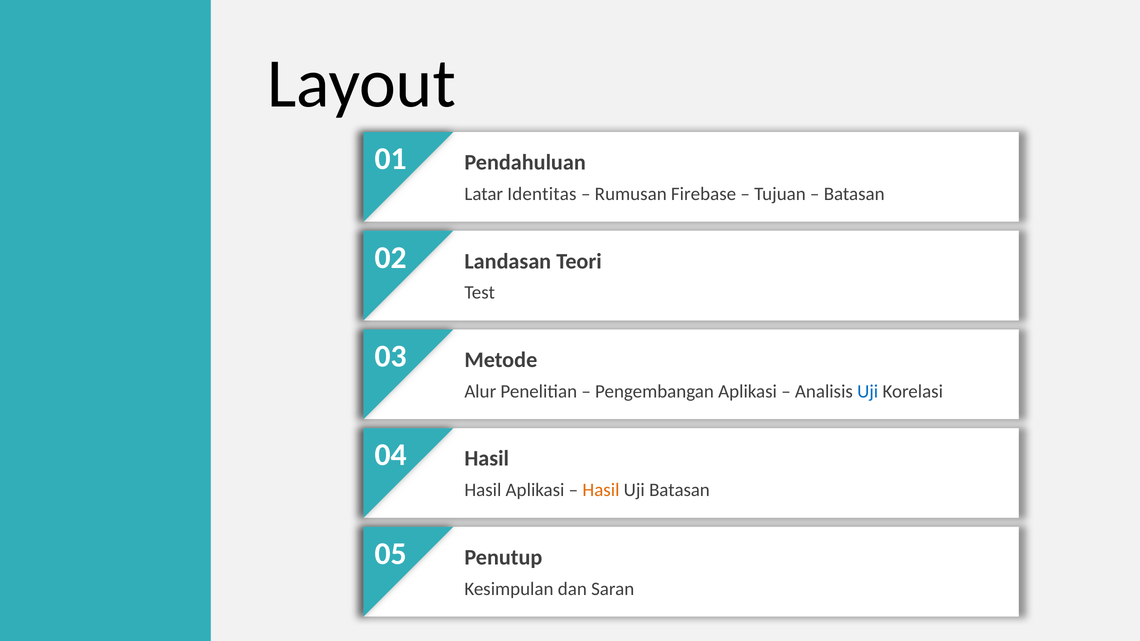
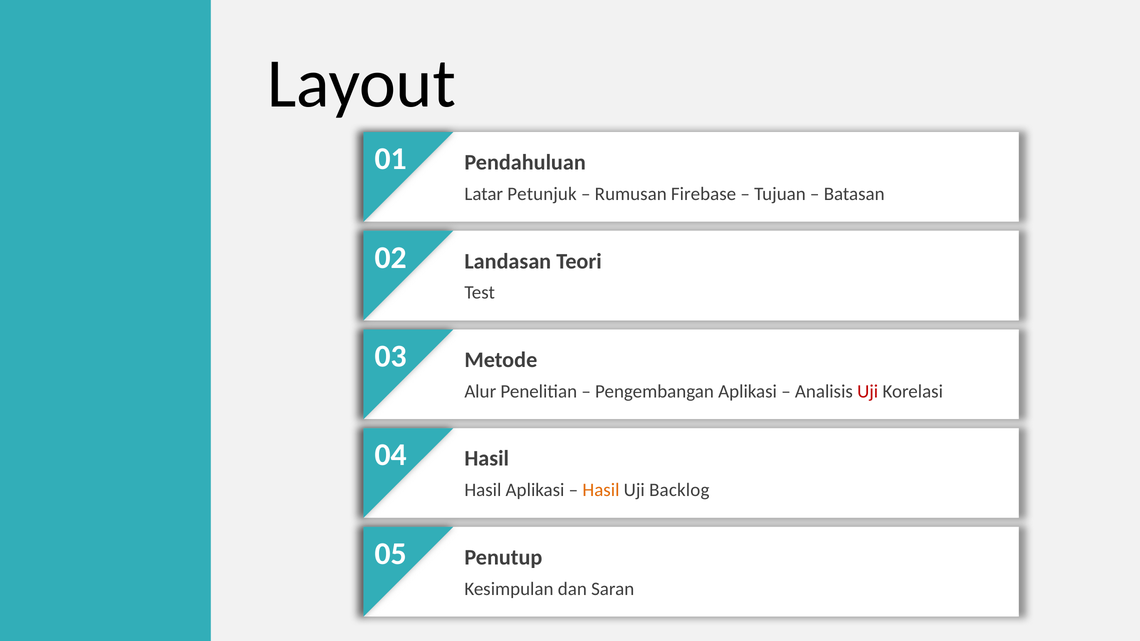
Identitas: Identitas -> Petunjuk
Uji at (868, 392) colour: blue -> red
Uji Batasan: Batasan -> Backlog
